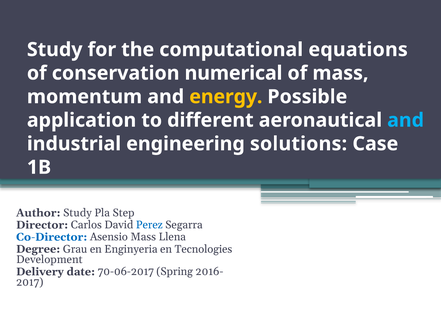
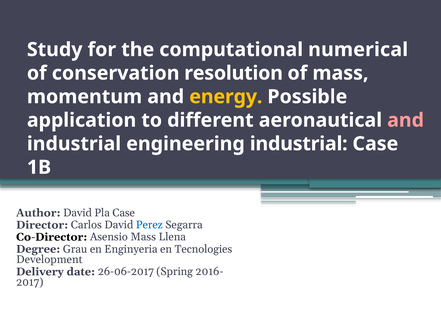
equations: equations -> numerical
numerical: numerical -> resolution
and at (406, 120) colour: light blue -> pink
engineering solutions: solutions -> industrial
Author Study: Study -> David
Pla Step: Step -> Case
Co-Director colour: blue -> black
70-06-2017: 70-06-2017 -> 26-06-2017
